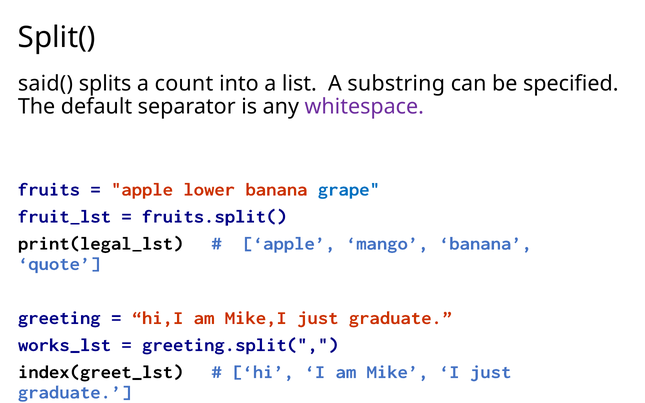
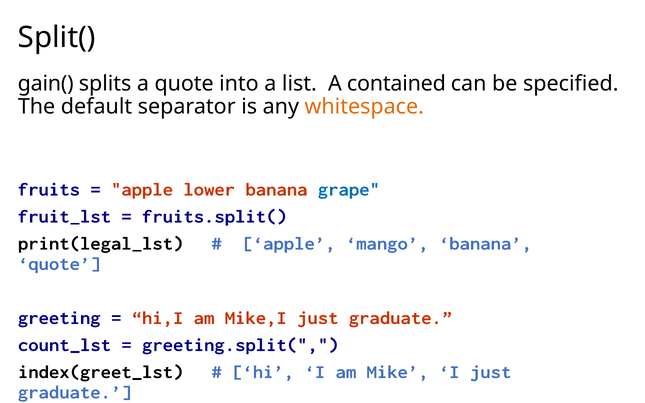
said(: said( -> gain(
a count: count -> quote
substring: substring -> contained
whitespace colour: purple -> orange
works_lst: works_lst -> count_lst
